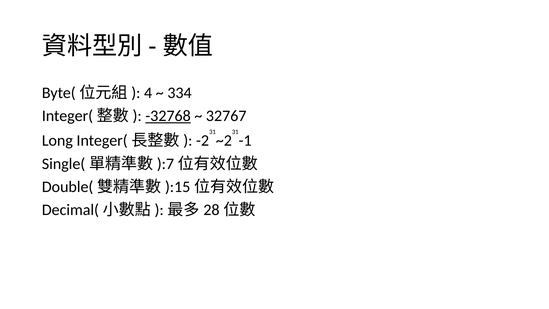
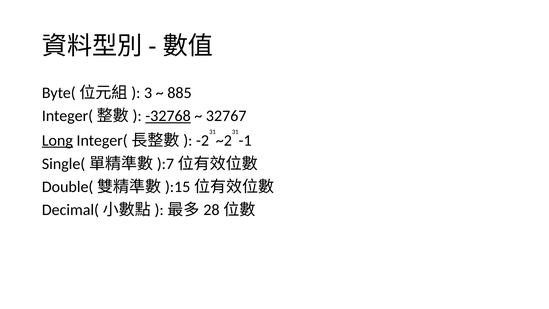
4: 4 -> 3
334: 334 -> 885
Long underline: none -> present
